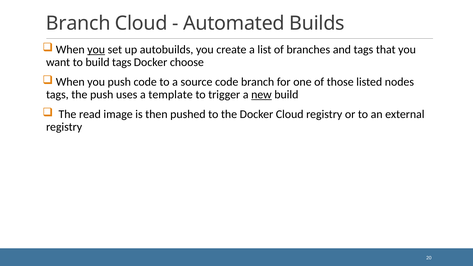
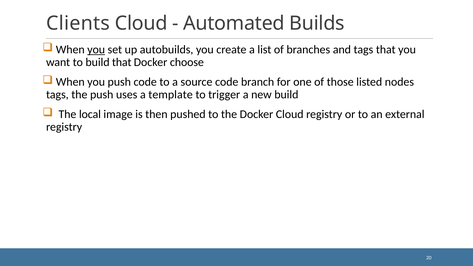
Branch at (78, 23): Branch -> Clients
build tags: tags -> that
new underline: present -> none
read: read -> local
